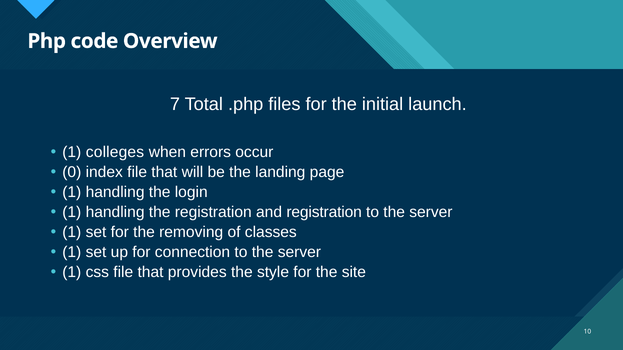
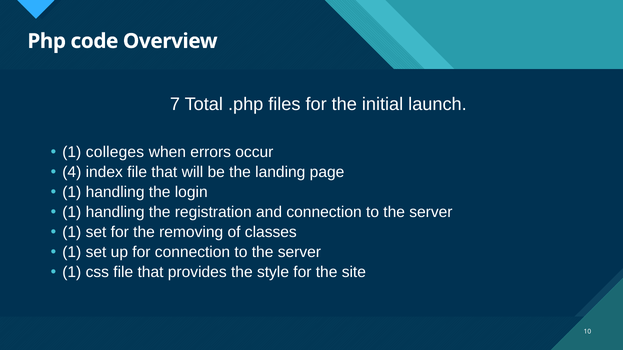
0: 0 -> 4
and registration: registration -> connection
